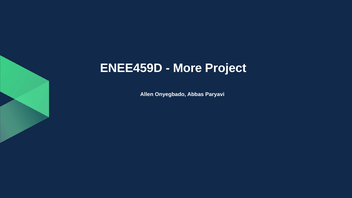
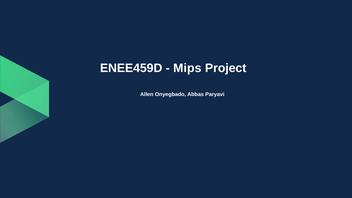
More: More -> Mips
